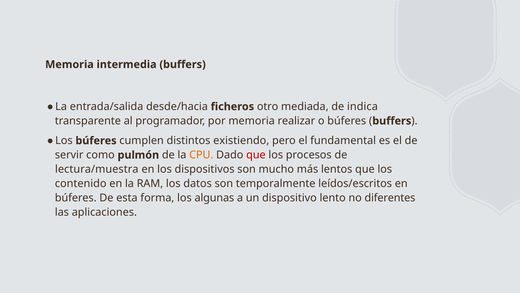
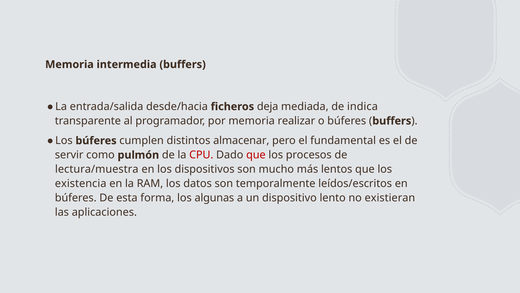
otro: otro -> deja
existiendo: existiendo -> almacenar
CPU colour: orange -> red
contenido: contenido -> existencia
diferentes: diferentes -> existieran
